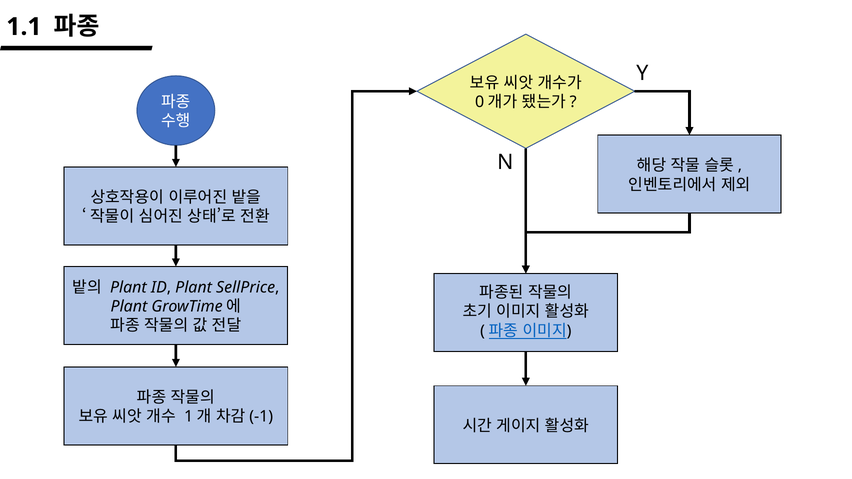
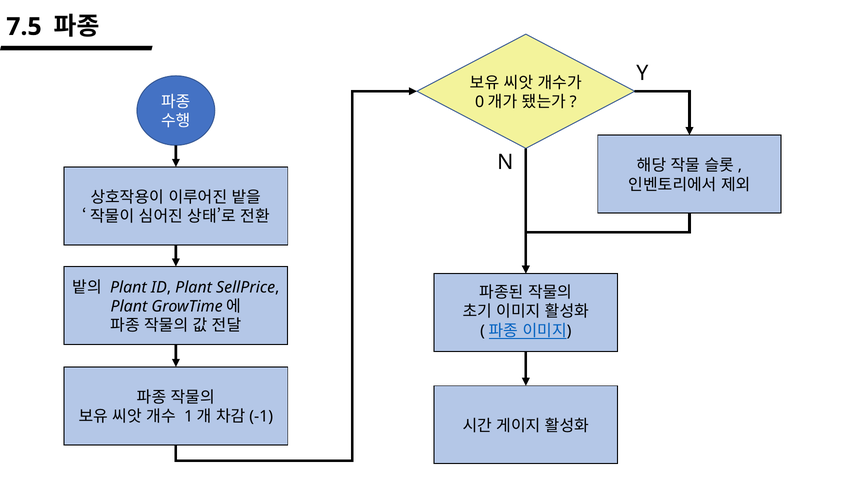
1.1: 1.1 -> 7.5
